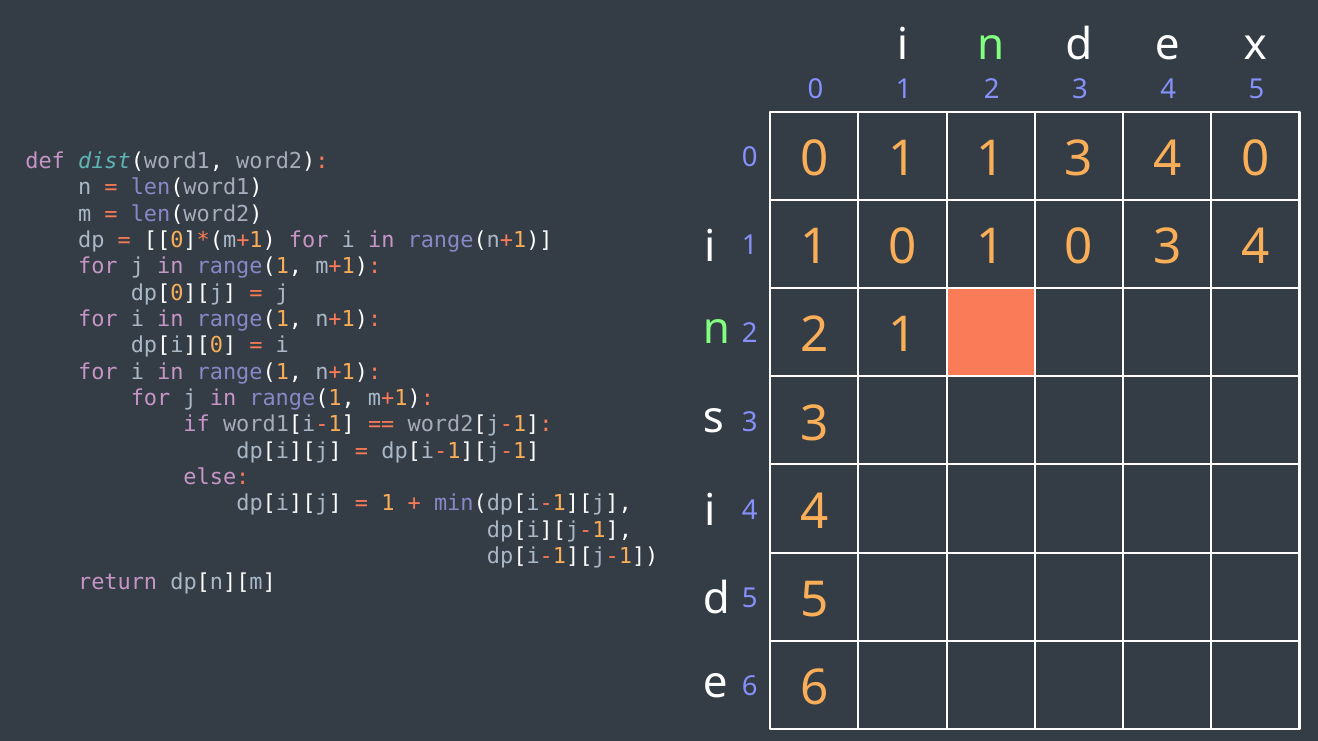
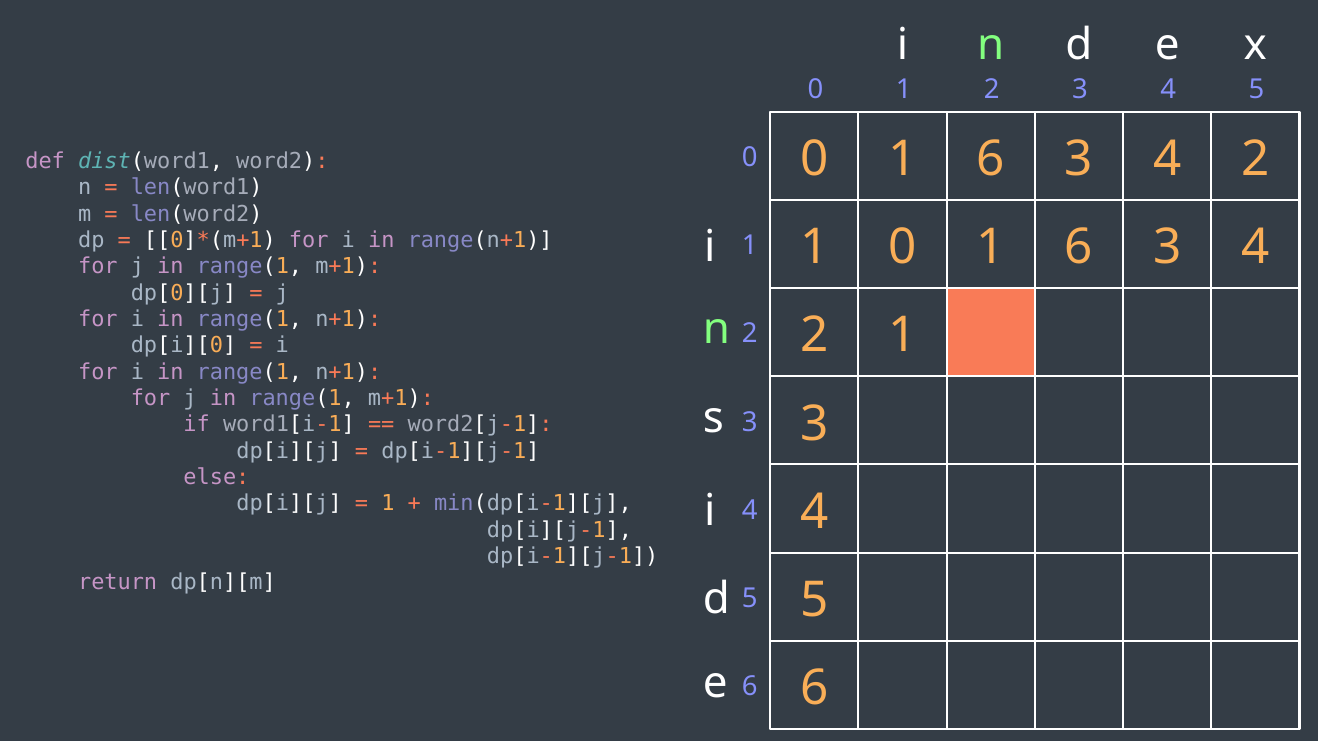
1 at (991, 159): 1 -> 6
0 at (1255, 159): 0 -> 2
1 0 1 0: 0 -> 6
